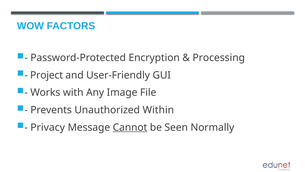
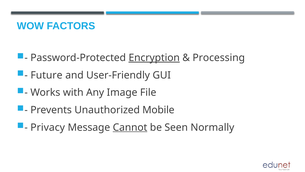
Encryption underline: none -> present
Project: Project -> Future
Within: Within -> Mobile
